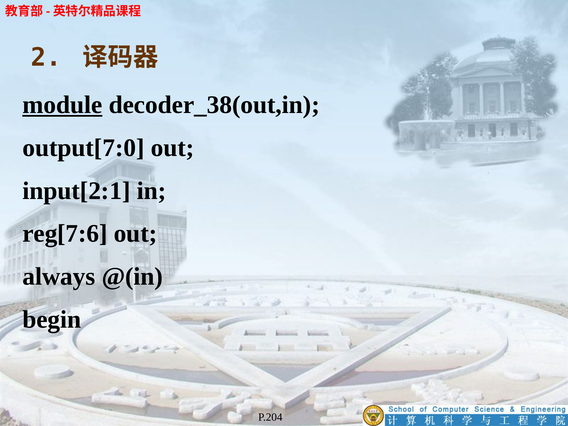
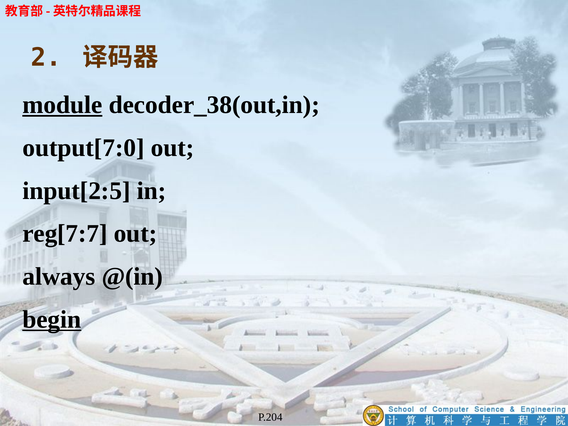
input[2:1: input[2:1 -> input[2:5
reg[7:6: reg[7:6 -> reg[7:7
begin underline: none -> present
